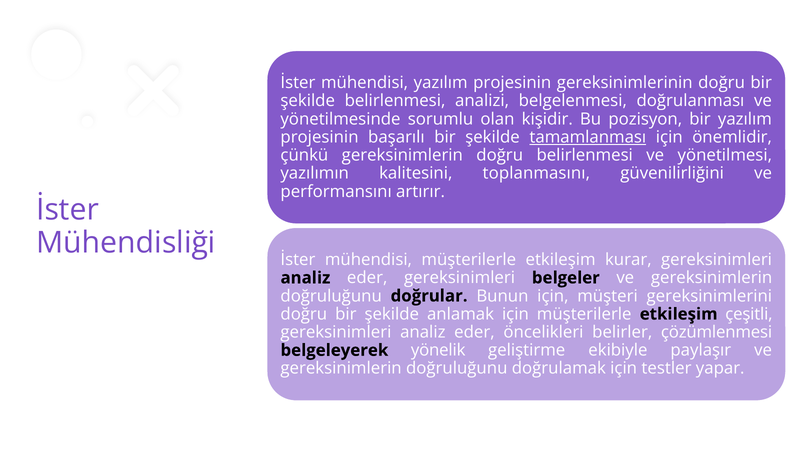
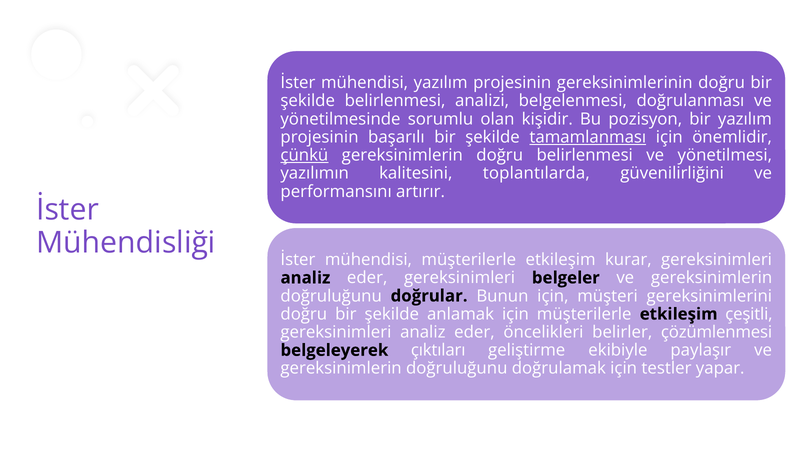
çünkü underline: none -> present
toplanmasını: toplanmasını -> toplantılarda
yönelik: yönelik -> çıktıları
